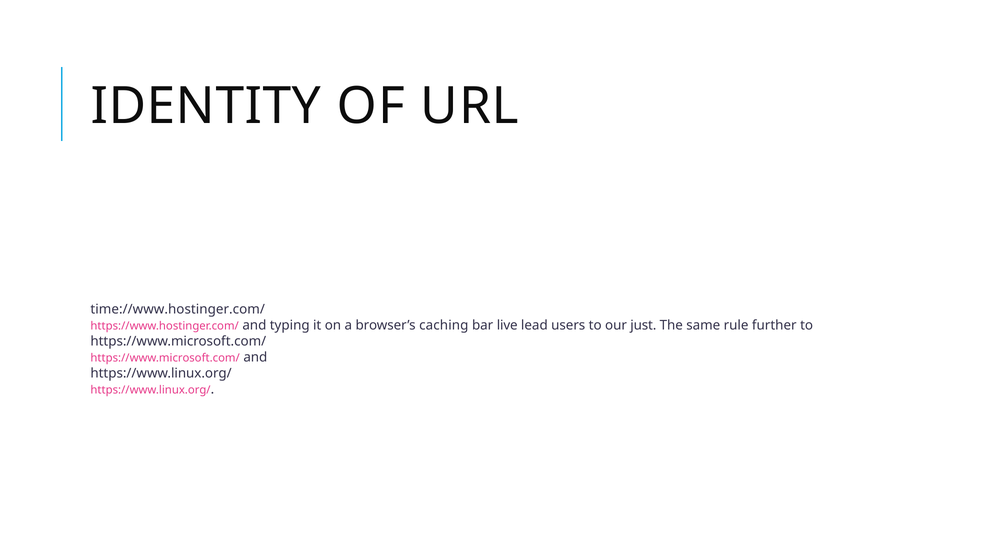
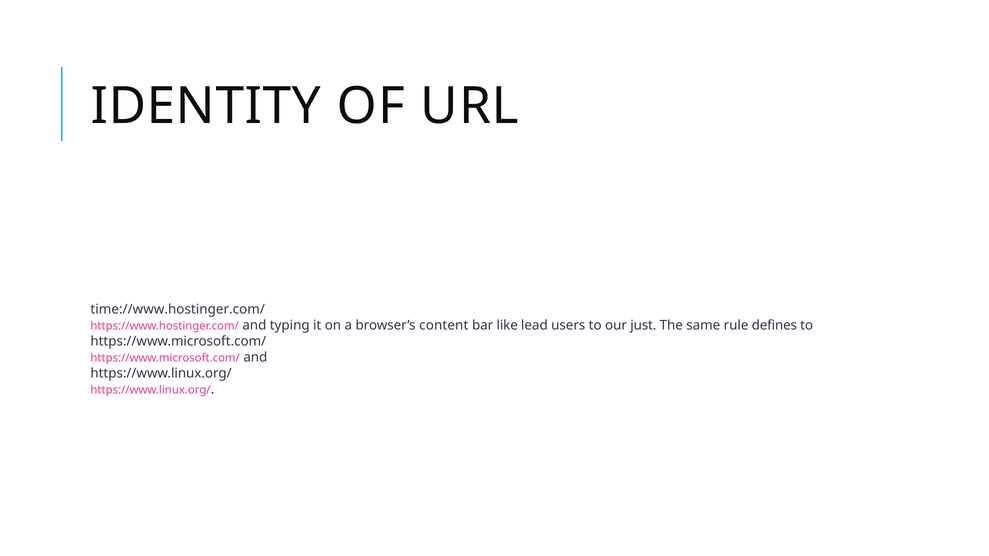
caching: caching -> content
live: live -> like
further: further -> defines
